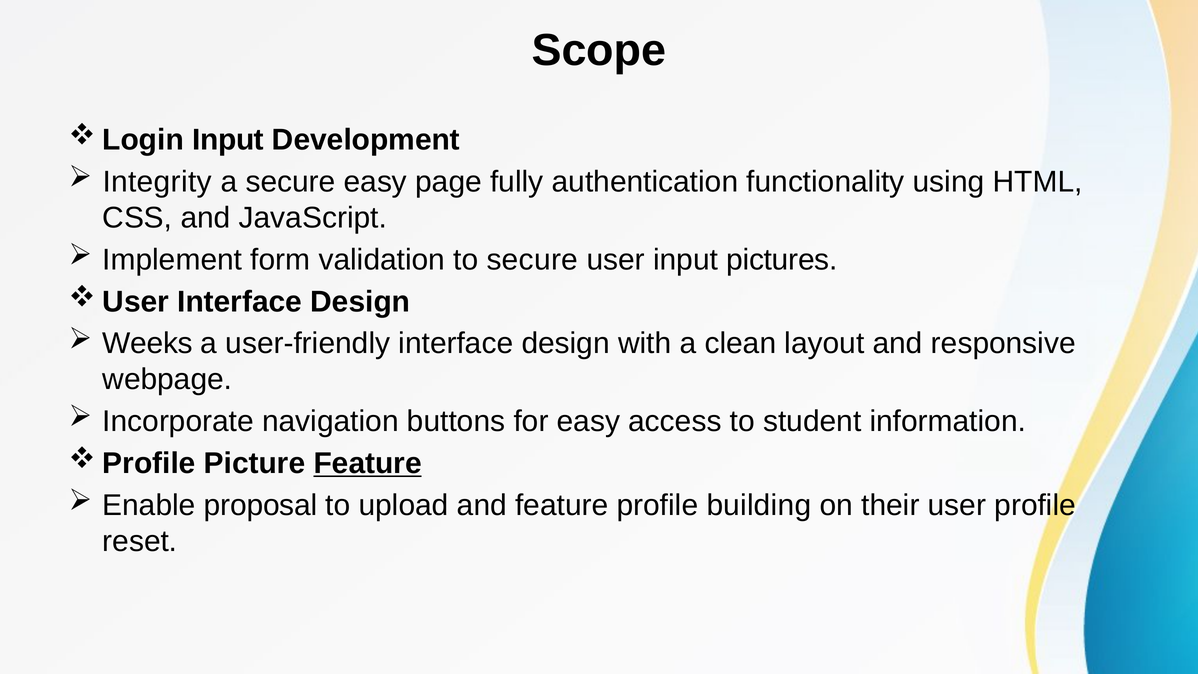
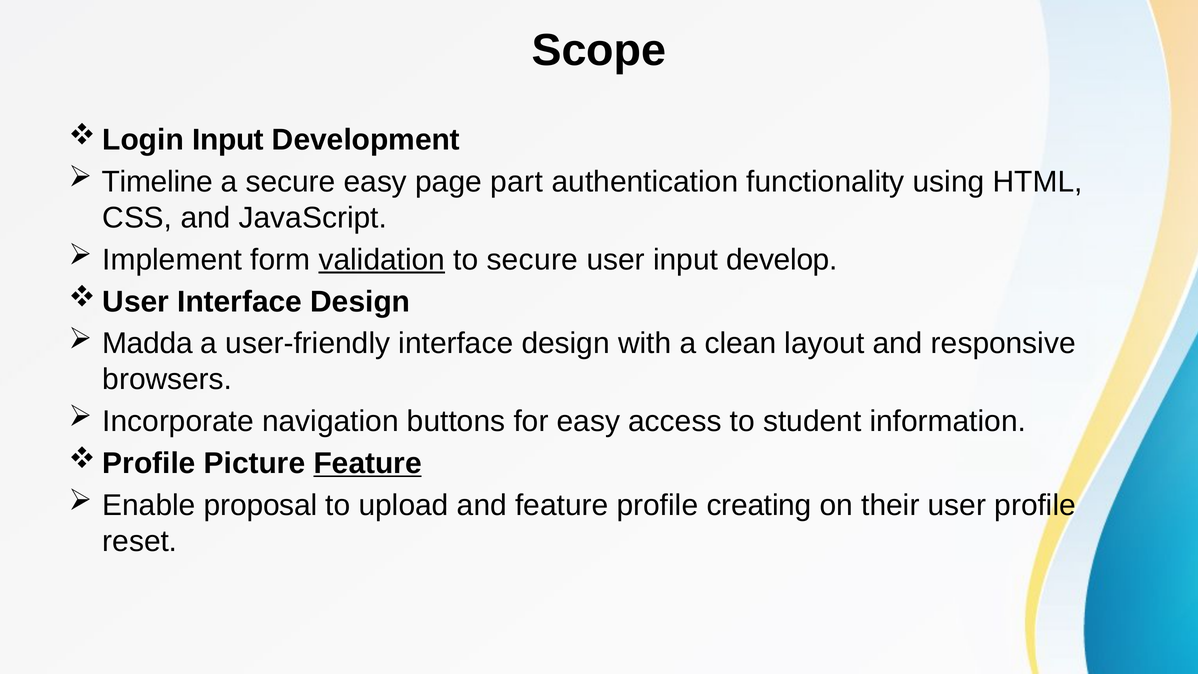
Integrity: Integrity -> Timeline
fully: fully -> part
validation underline: none -> present
pictures: pictures -> develop
Weeks: Weeks -> Madda
webpage: webpage -> browsers
building: building -> creating
